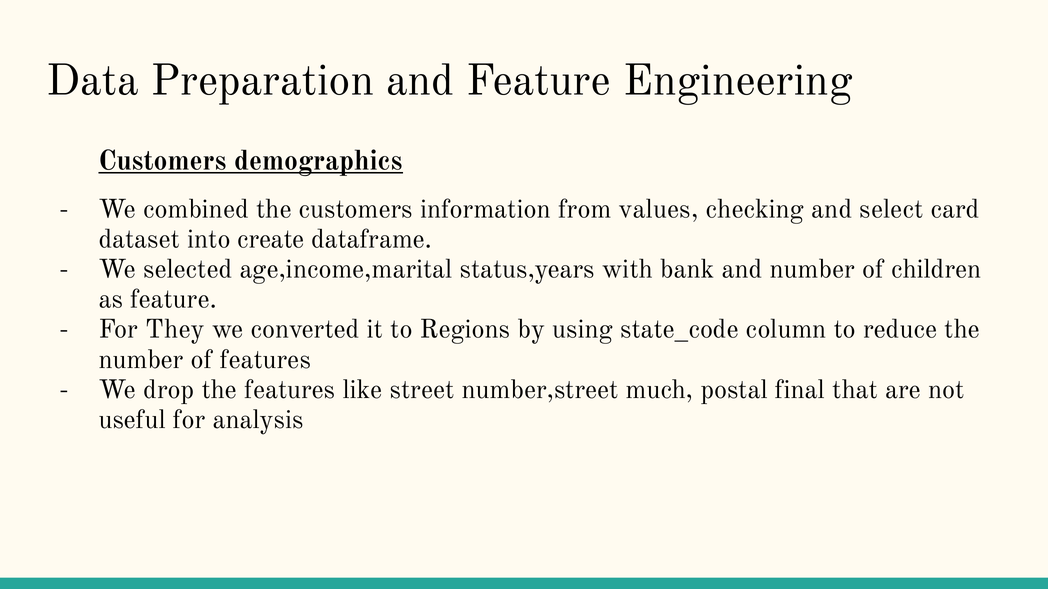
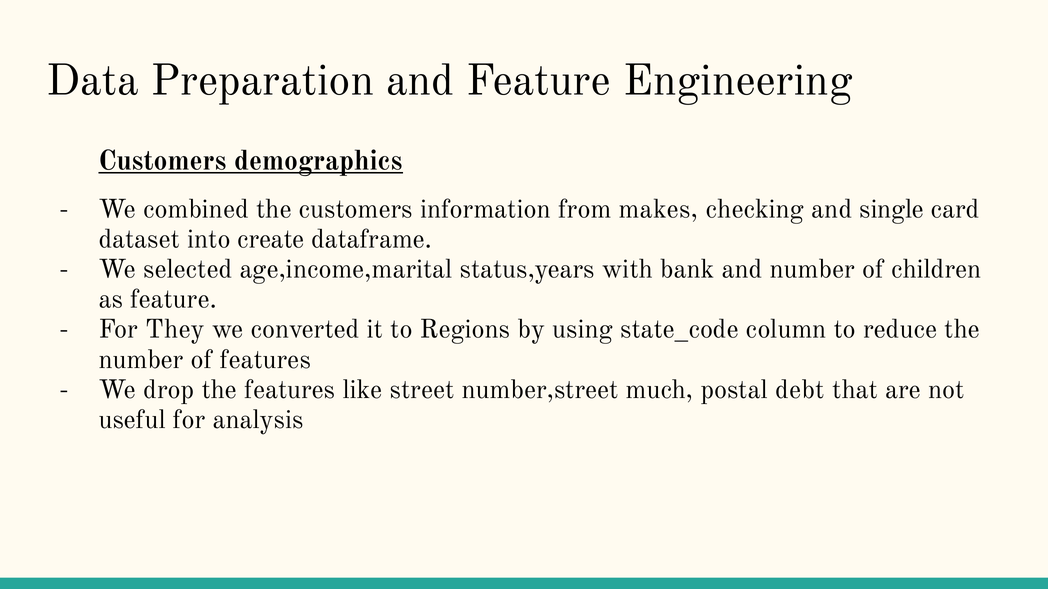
values: values -> makes
select: select -> single
final: final -> debt
